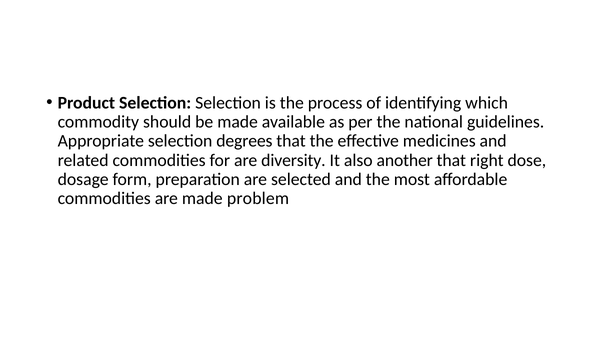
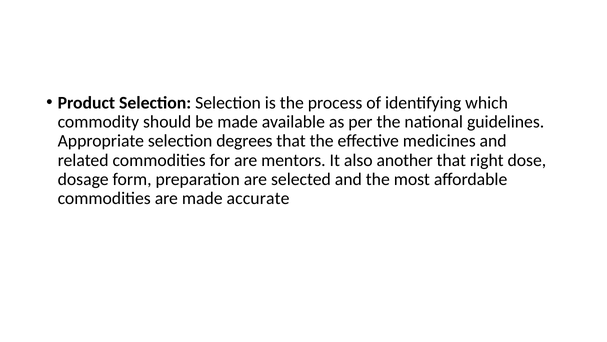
diversity: diversity -> mentors
problem: problem -> accurate
